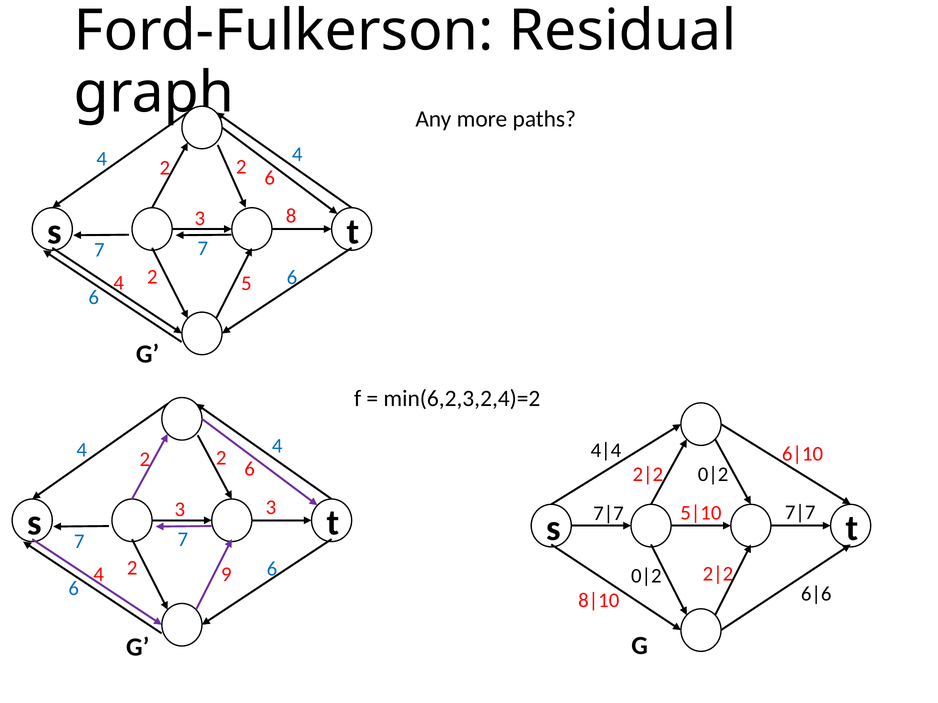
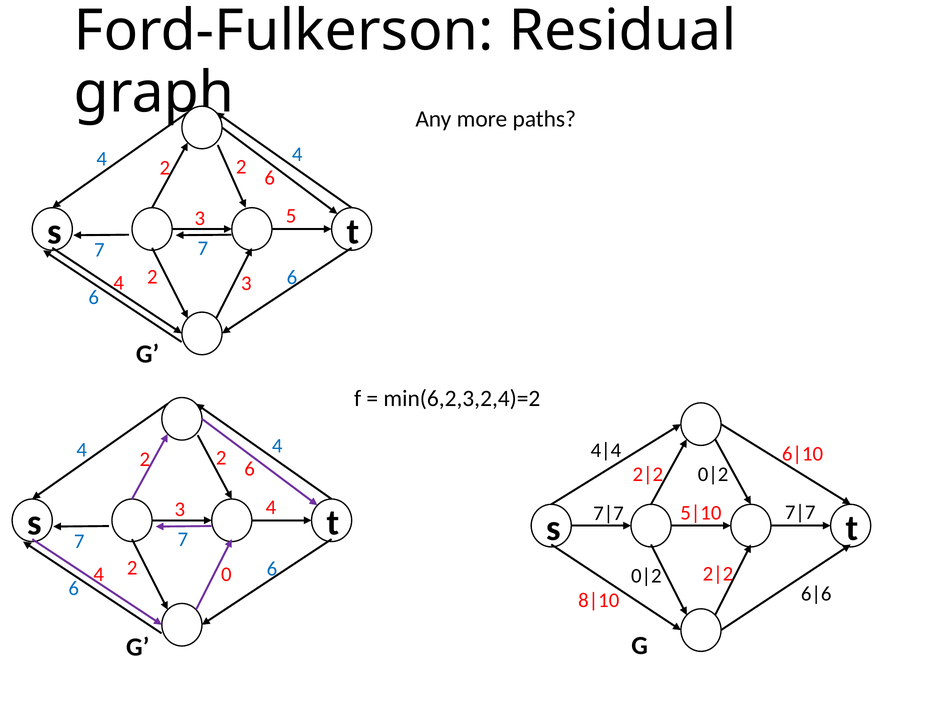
8: 8 -> 5
5 at (246, 283): 5 -> 3
3 3: 3 -> 4
9: 9 -> 0
